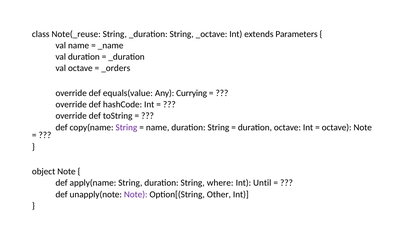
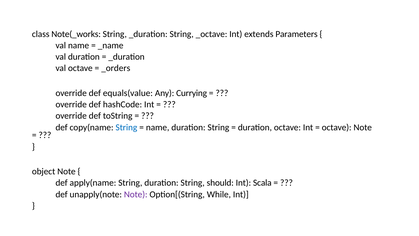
Note(_reuse: Note(_reuse -> Note(_works
String at (126, 127) colour: purple -> blue
where: where -> should
Until: Until -> Scala
Other: Other -> While
